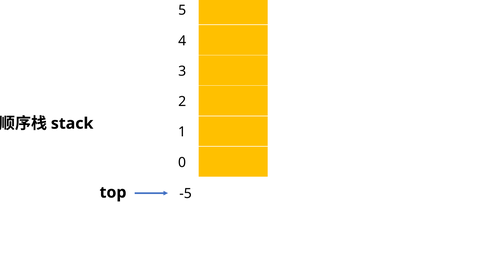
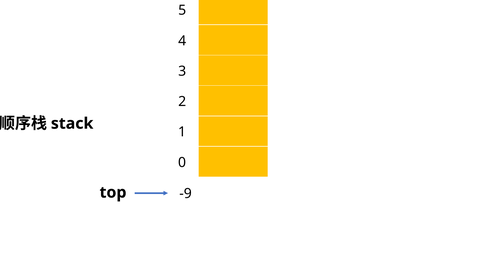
-5: -5 -> -9
